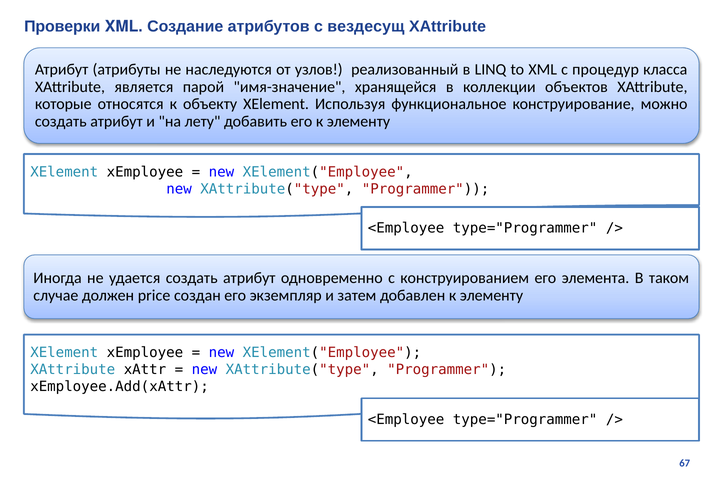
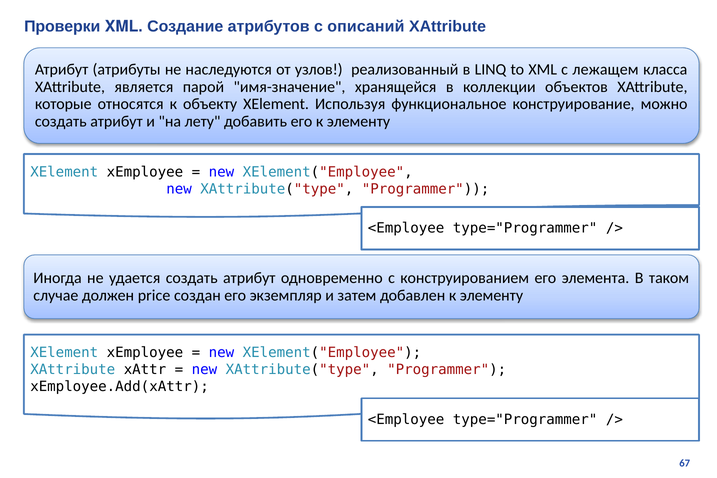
вездесущ: вездесущ -> описаний
процедур: процедур -> лежащем
